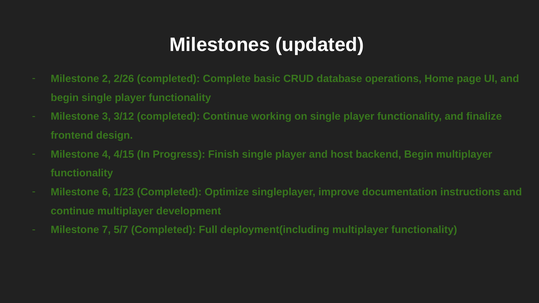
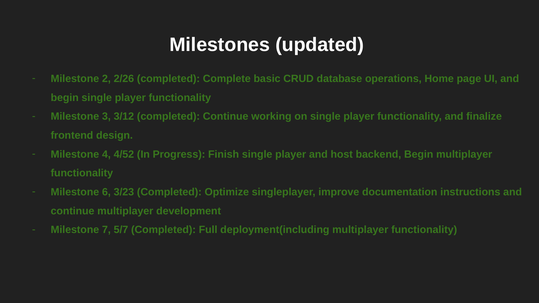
4/15: 4/15 -> 4/52
1/23: 1/23 -> 3/23
